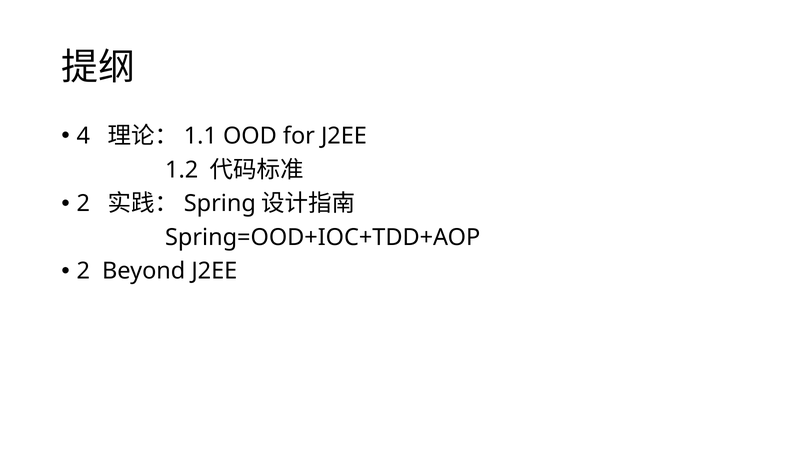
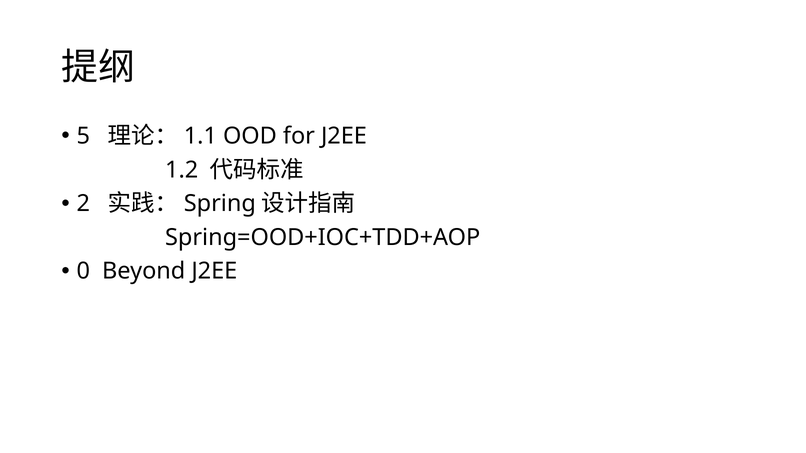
4: 4 -> 5
2 at (83, 271): 2 -> 0
